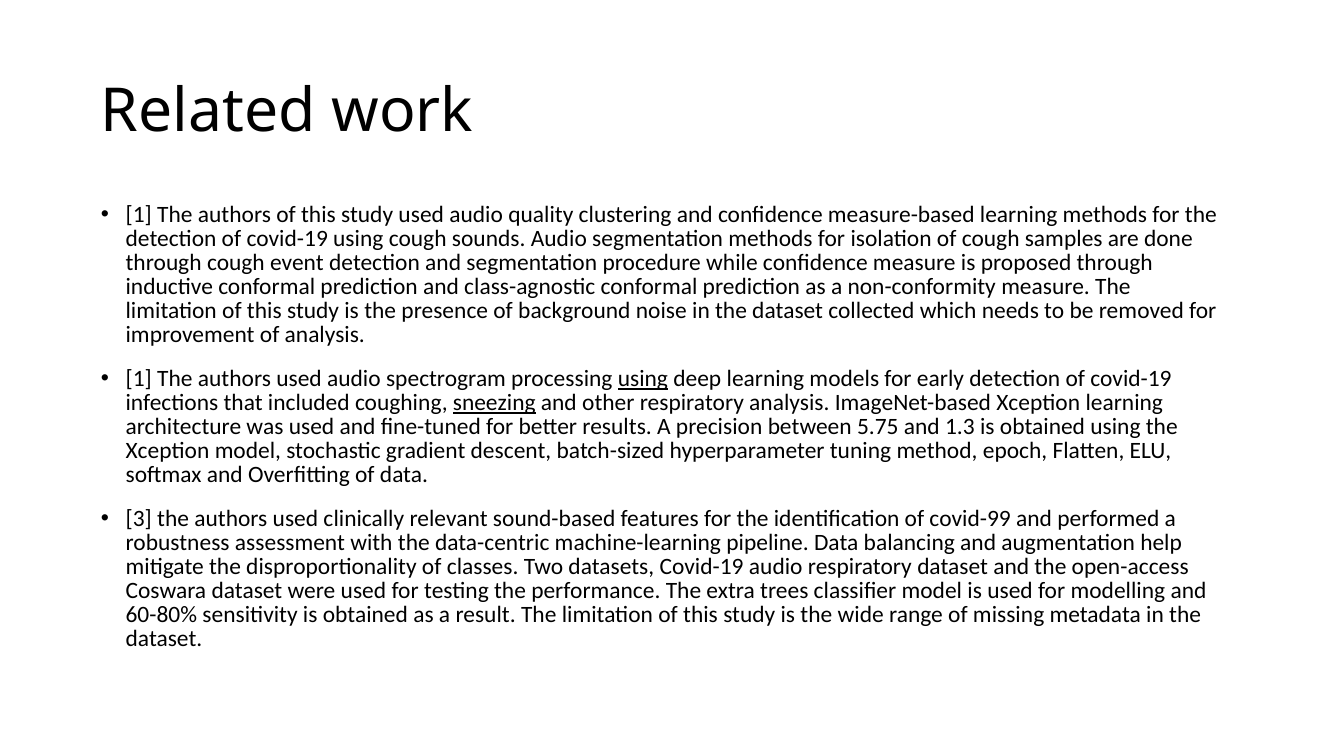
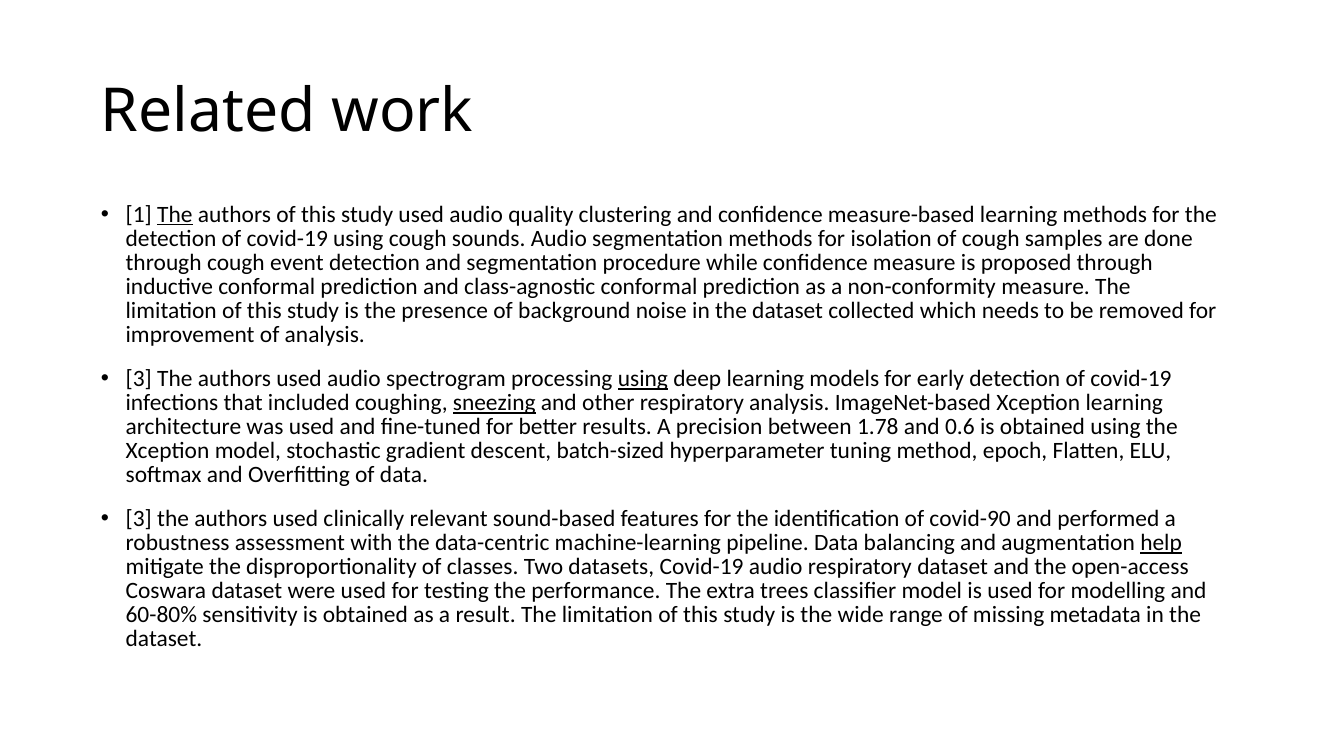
The at (175, 215) underline: none -> present
1 at (139, 379): 1 -> 3
5.75: 5.75 -> 1.78
1.3: 1.3 -> 0.6
covid-99: covid-99 -> covid-90
help underline: none -> present
